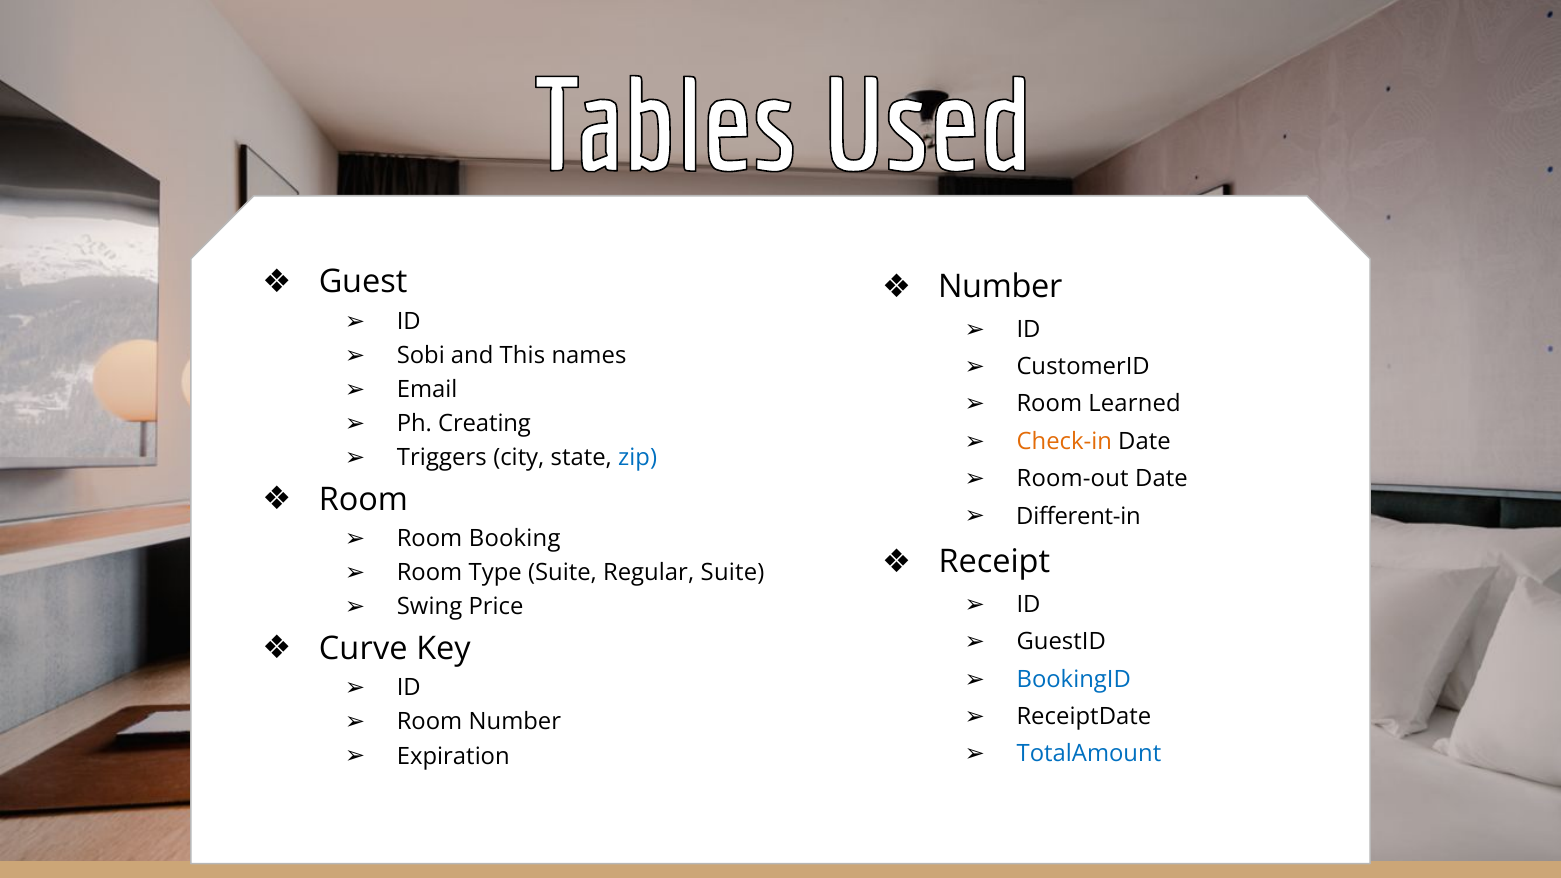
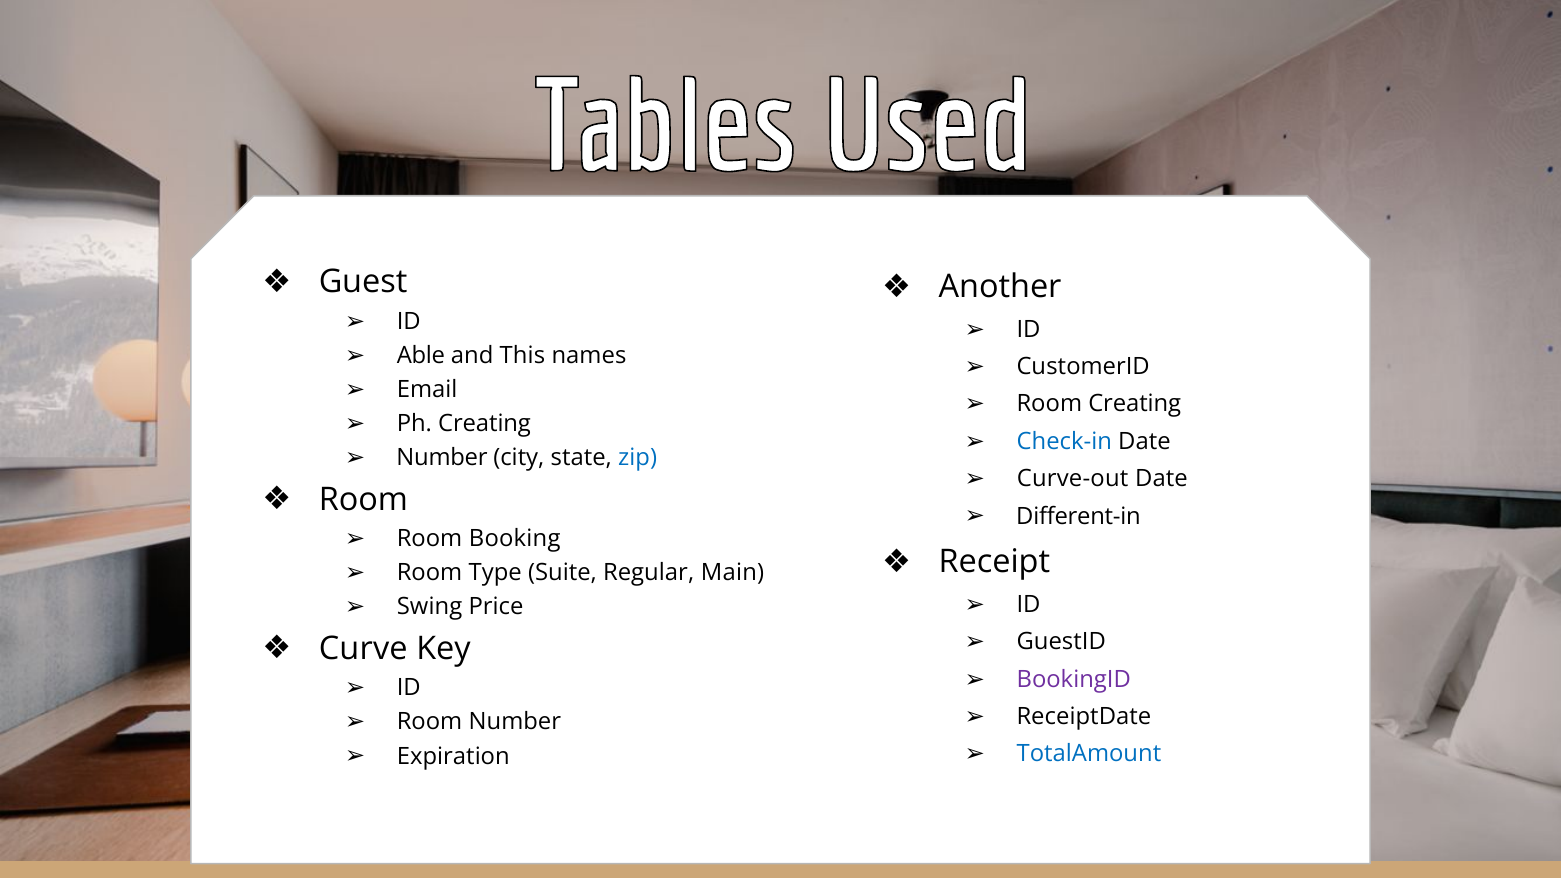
Number at (1000, 287): Number -> Another
Sobi: Sobi -> Able
Room Learned: Learned -> Creating
Check-in colour: orange -> blue
Triggers at (442, 458): Triggers -> Number
Room-out: Room-out -> Curve-out
Regular Suite: Suite -> Main
BookingID colour: blue -> purple
